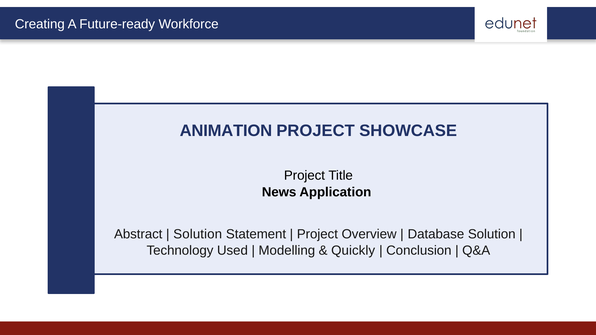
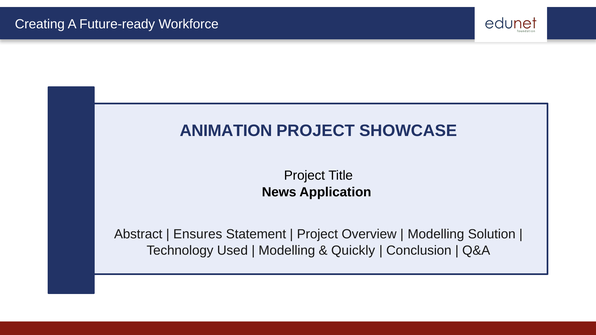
Solution at (198, 234): Solution -> Ensures
Database at (436, 234): Database -> Modelling
